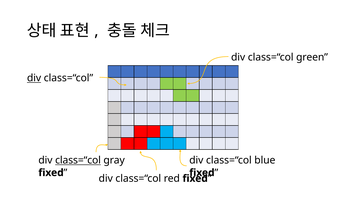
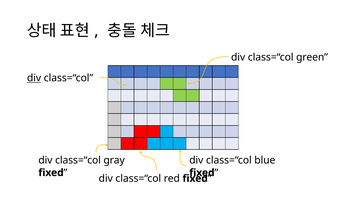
class=“col at (78, 160) underline: present -> none
